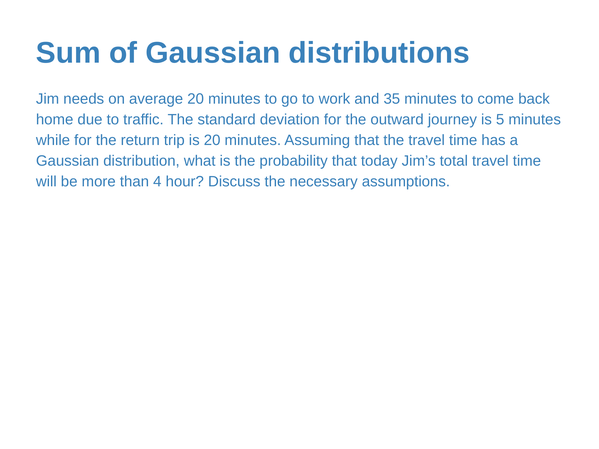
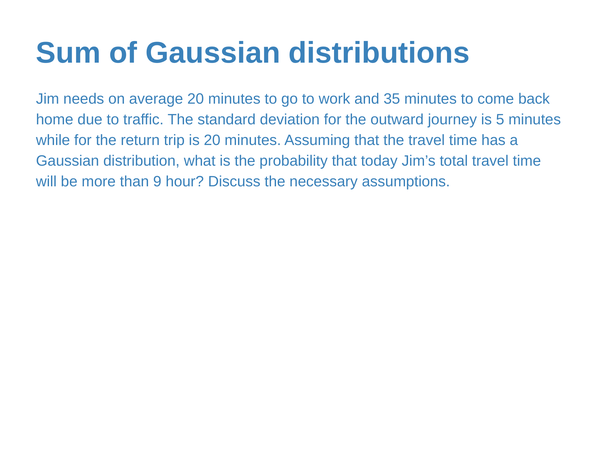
4: 4 -> 9
